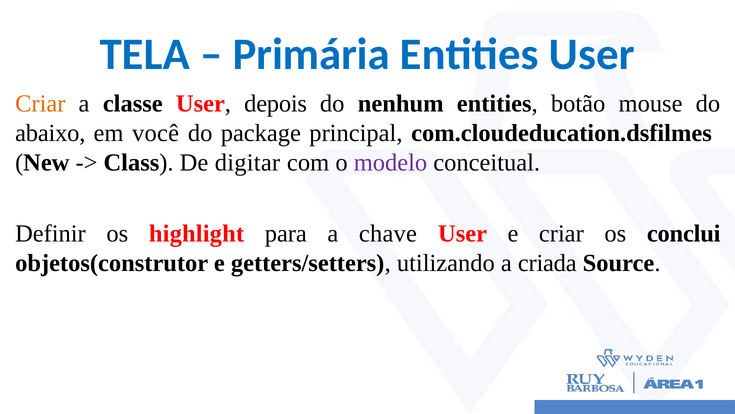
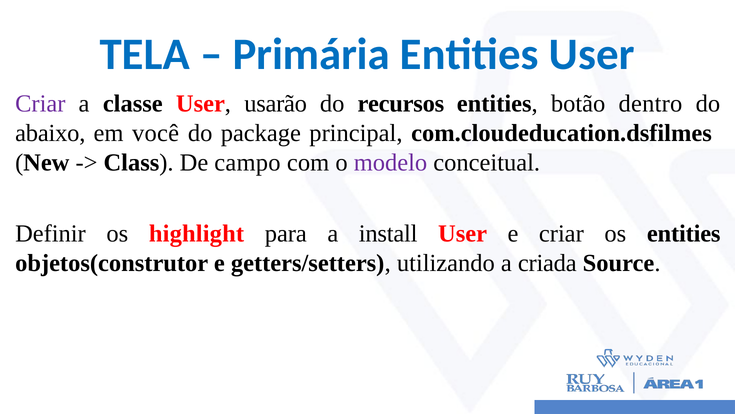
Criar at (40, 103) colour: orange -> purple
depois: depois -> usarão
nenhum: nenhum -> recursos
mouse: mouse -> dentro
digitar: digitar -> campo
chave: chave -> install
os conclui: conclui -> entities
